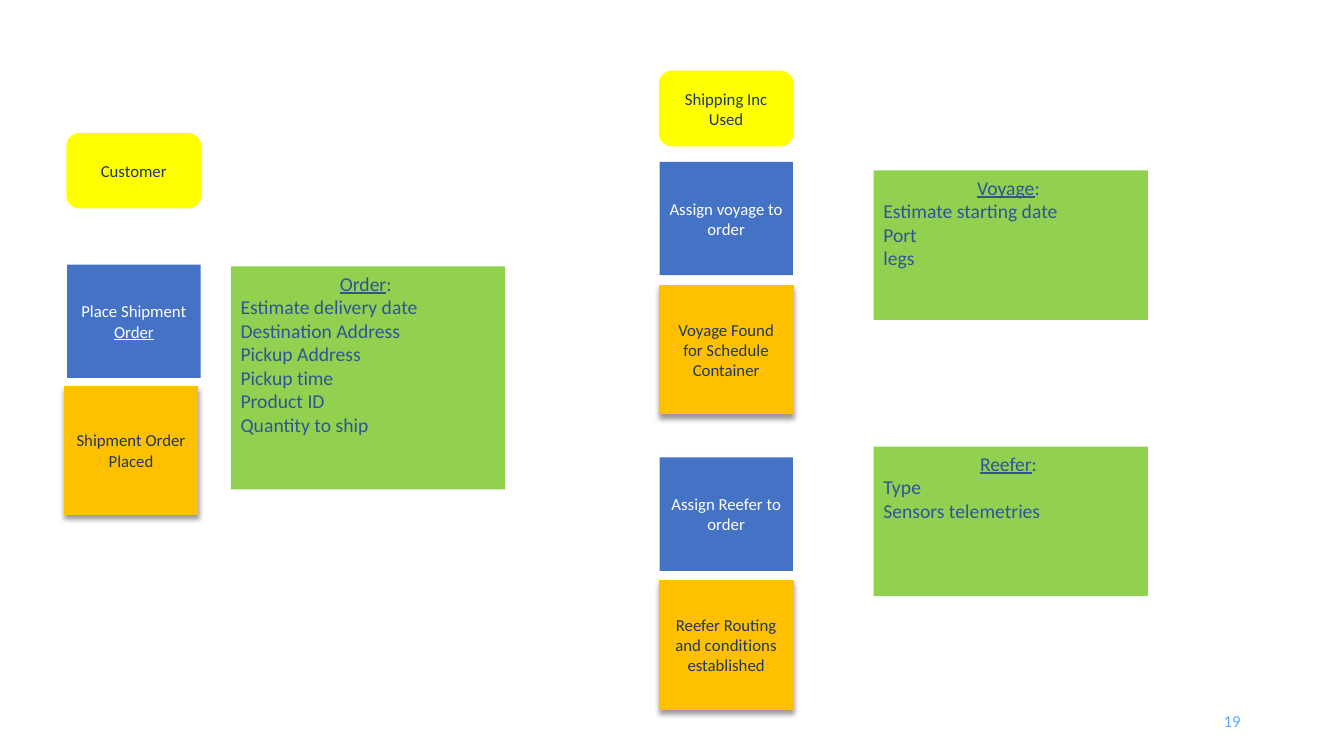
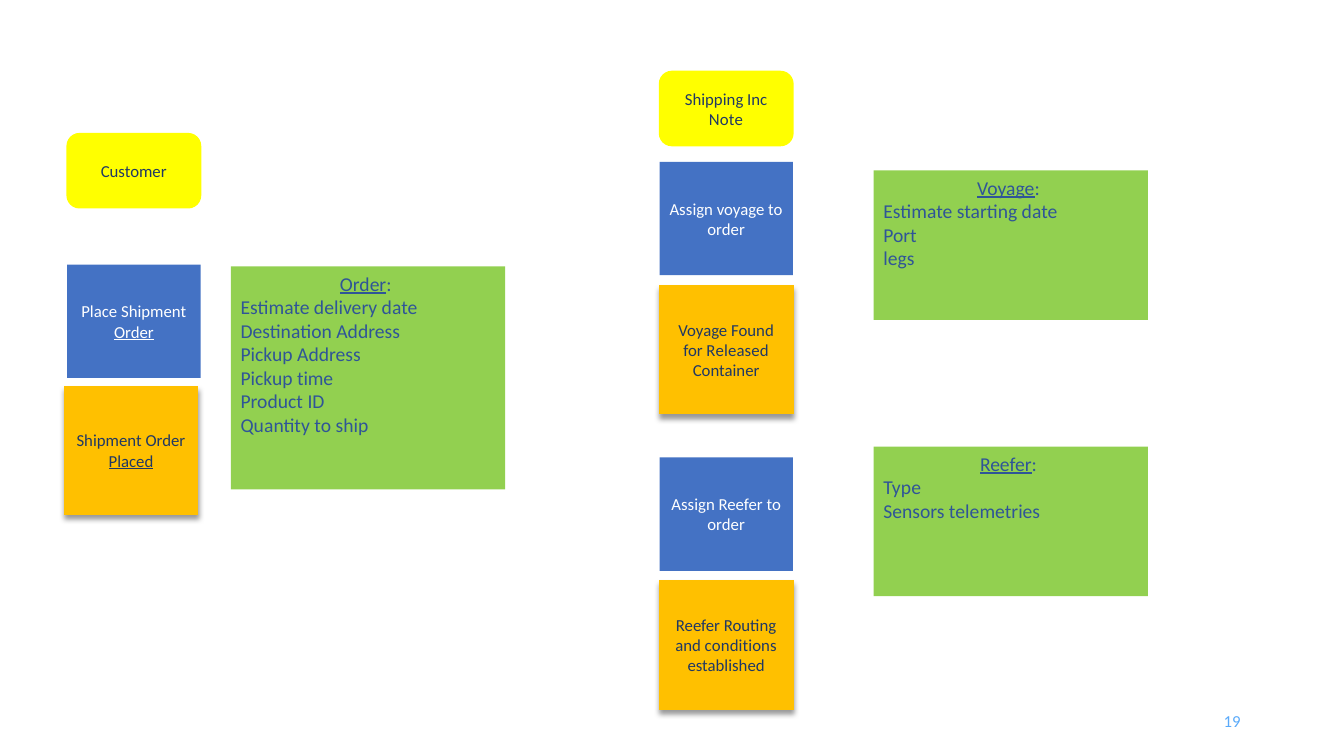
Used: Used -> Note
Schedule: Schedule -> Released
Placed underline: none -> present
